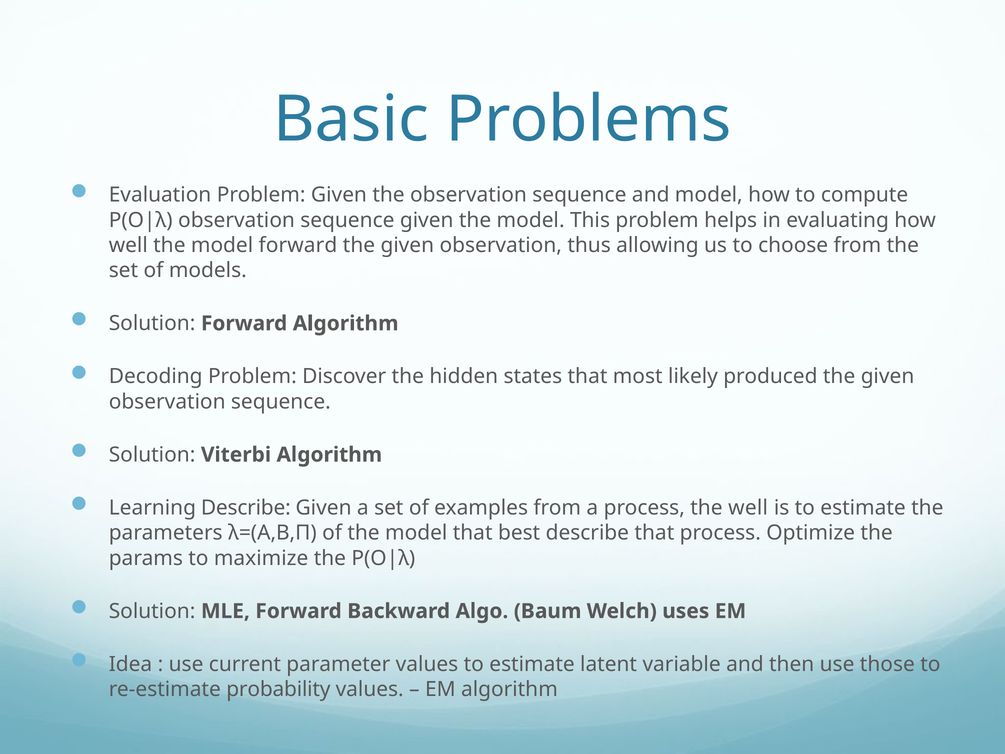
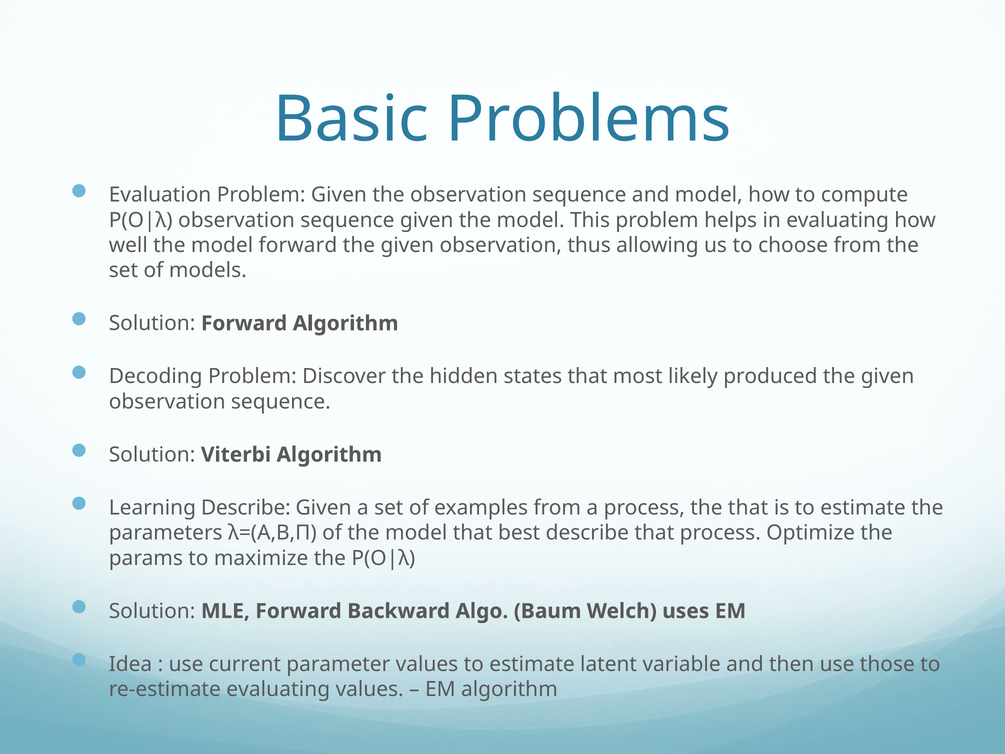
the well: well -> that
re-estimate probability: probability -> evaluating
